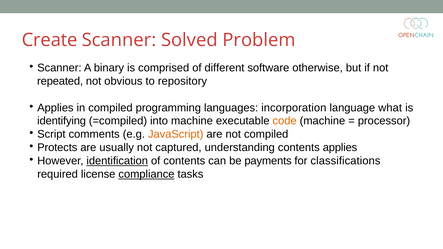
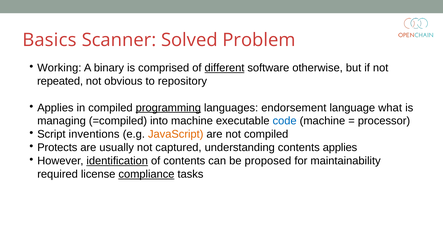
Create: Create -> Basics
Scanner at (59, 68): Scanner -> Working
different underline: none -> present
programming underline: none -> present
incorporation: incorporation -> endorsement
identifying: identifying -> managing
code colour: orange -> blue
comments: comments -> inventions
payments: payments -> proposed
classifications: classifications -> maintainability
